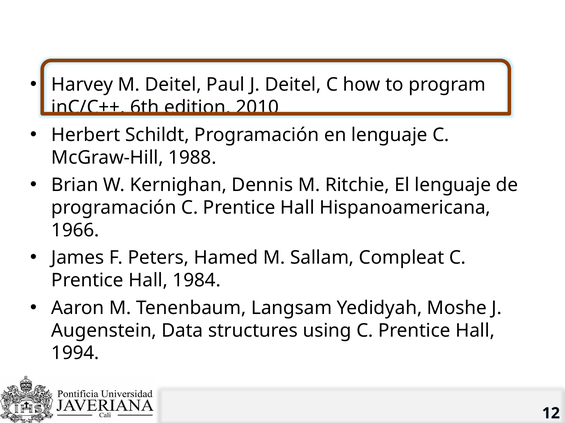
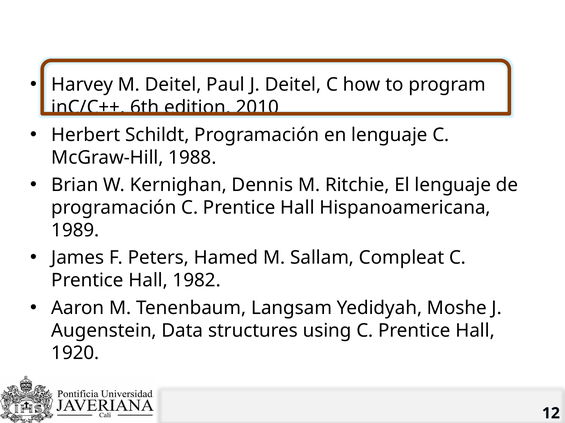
1966: 1966 -> 1989
1984: 1984 -> 1982
1994: 1994 -> 1920
